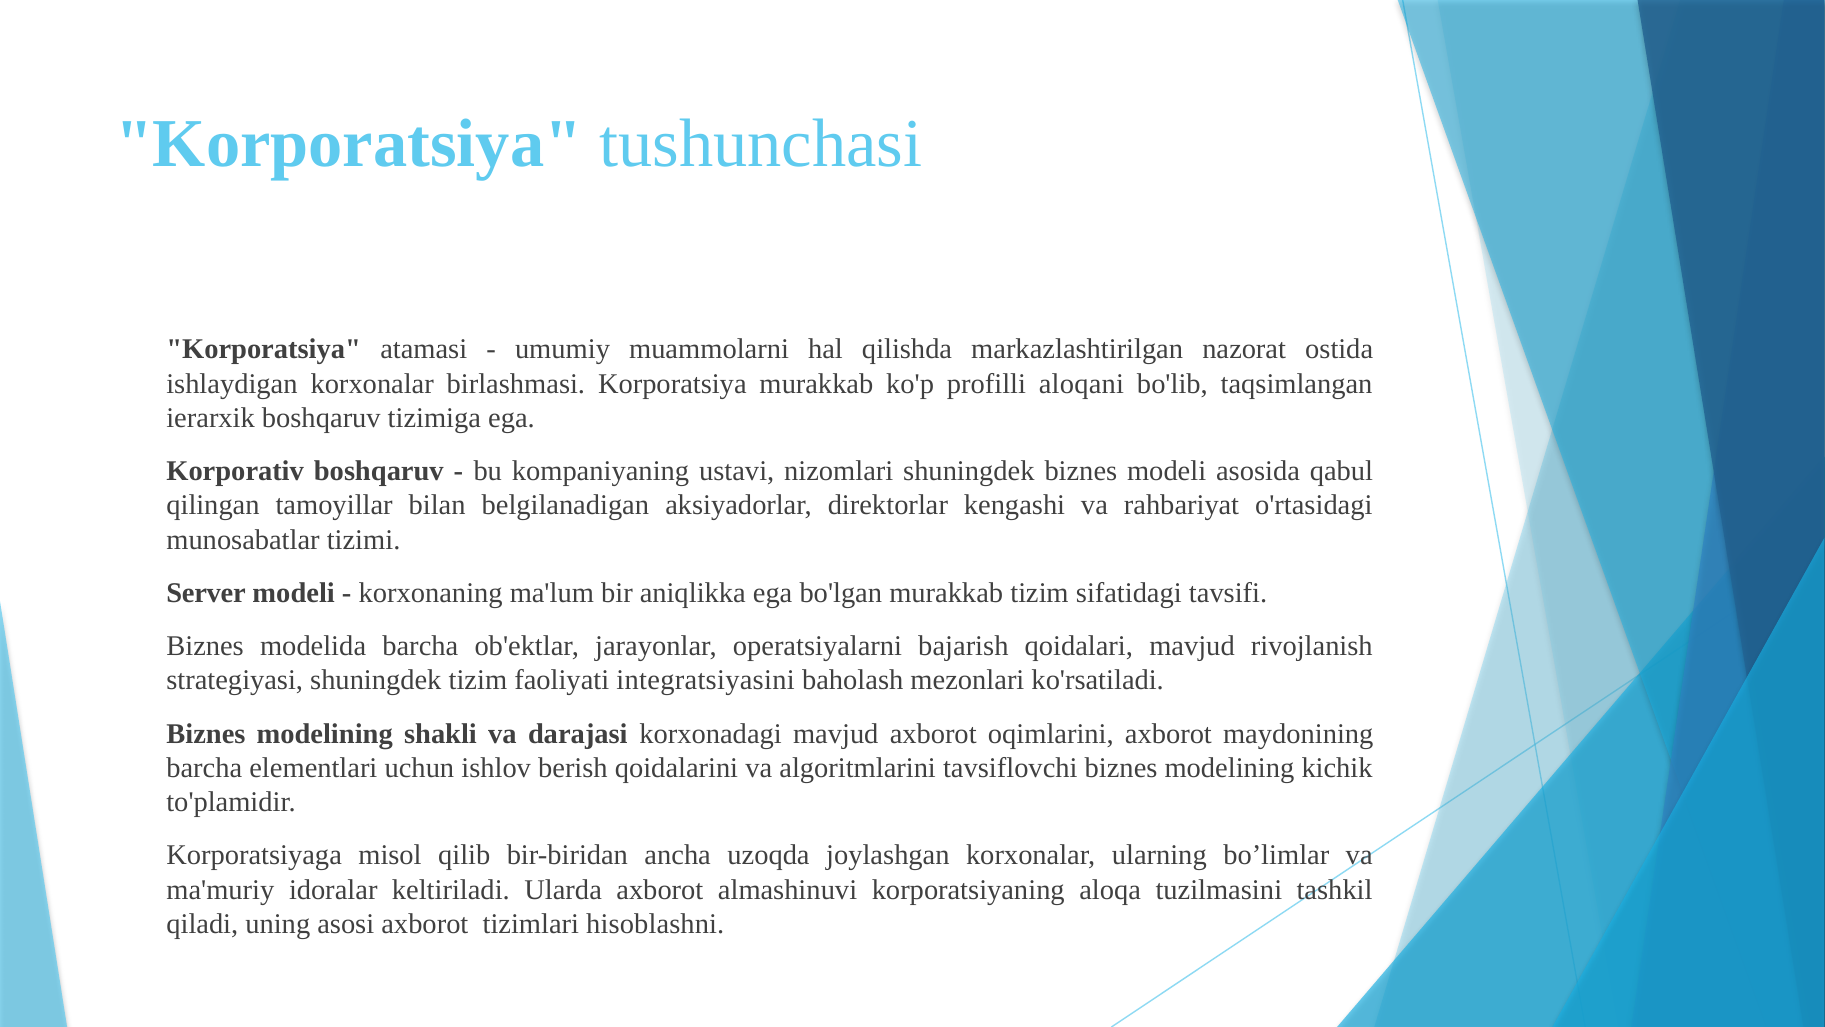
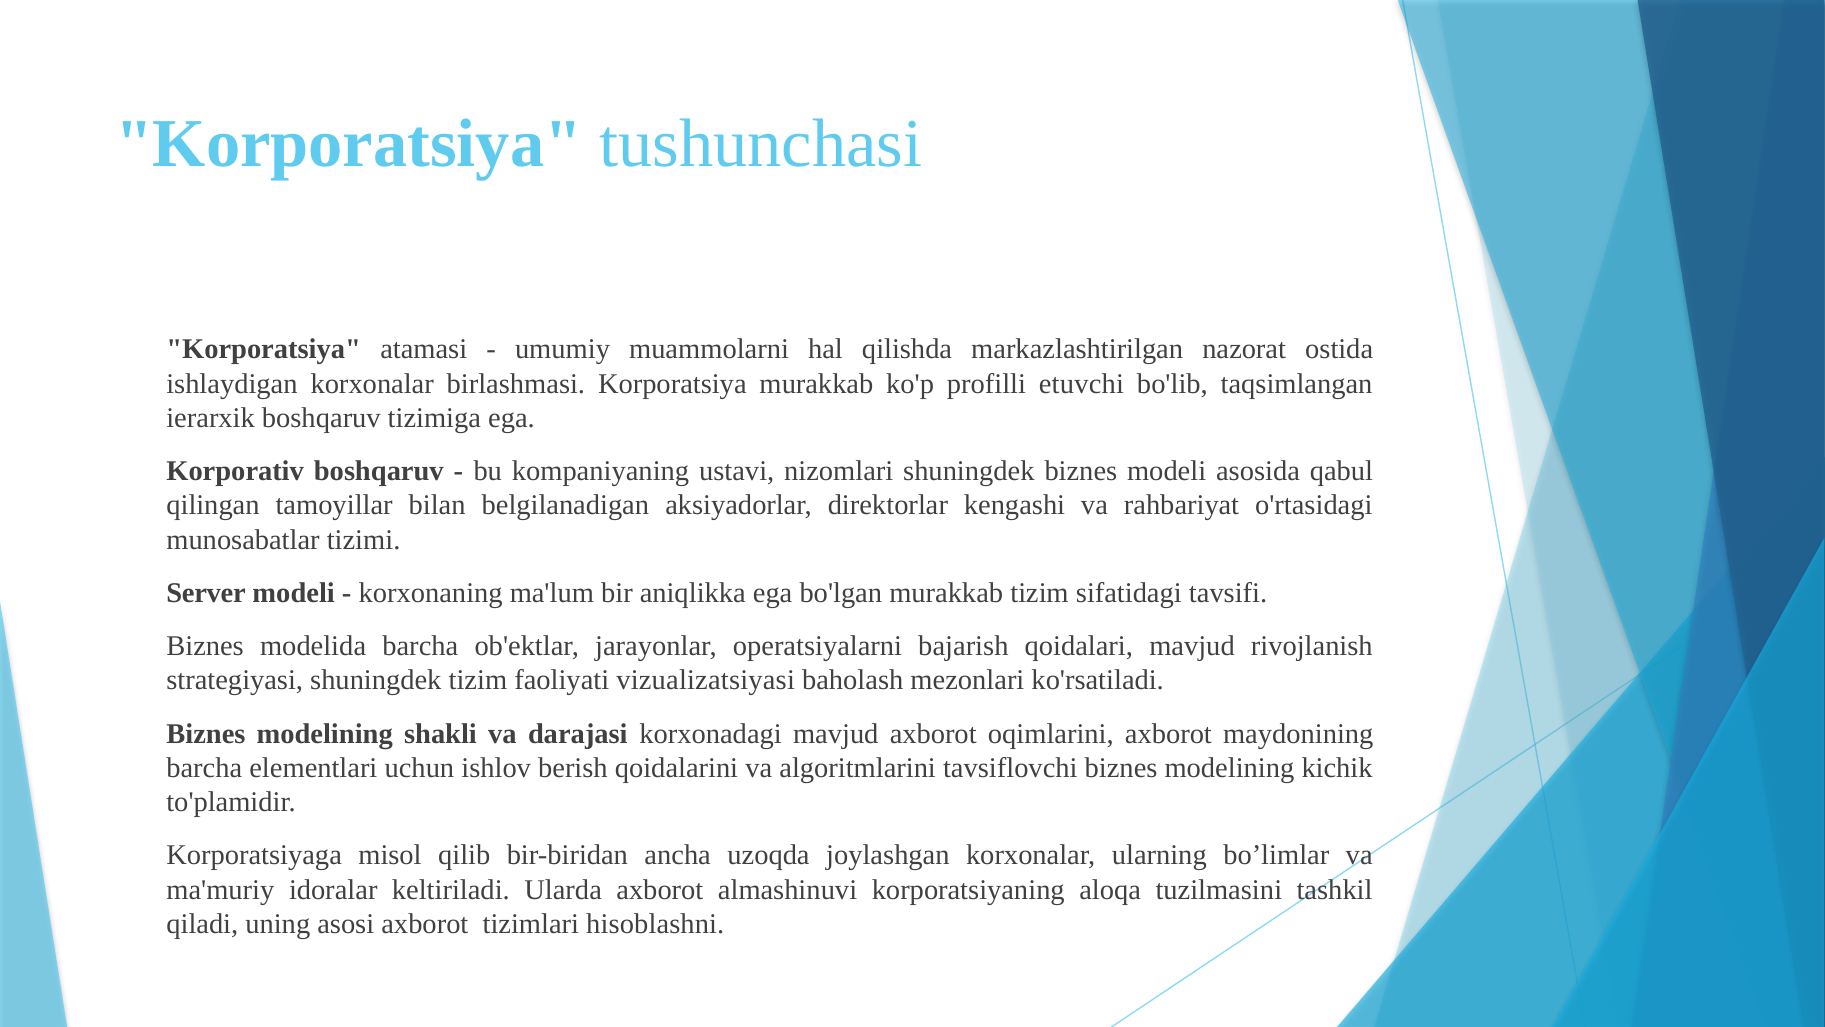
aloqani: aloqani -> etuvchi
integratsiyasini: integratsiyasini -> vizualizatsiyasi
